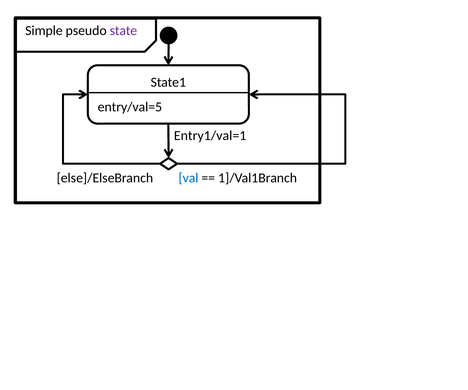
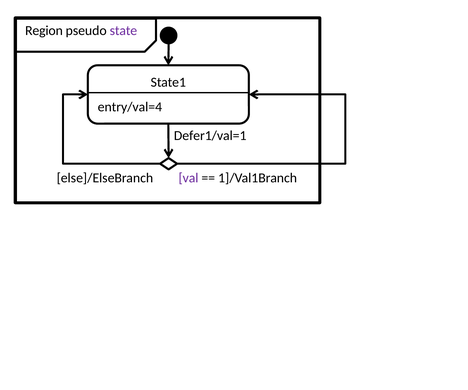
Simple: Simple -> Region
entry/val=5: entry/val=5 -> entry/val=4
Entry1/val=1: Entry1/val=1 -> Defer1/val=1
val colour: blue -> purple
